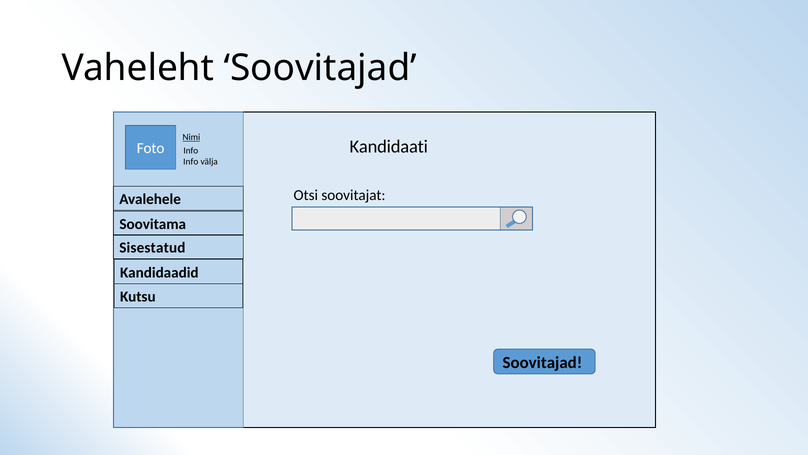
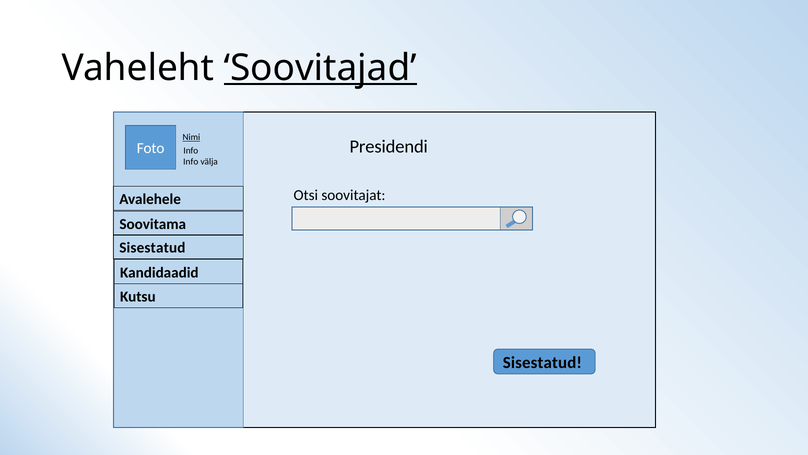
Soovitajad at (320, 68) underline: none -> present
Kandidaati: Kandidaati -> Presidendi
Soovitajad at (542, 362): Soovitajad -> Sisestatud
